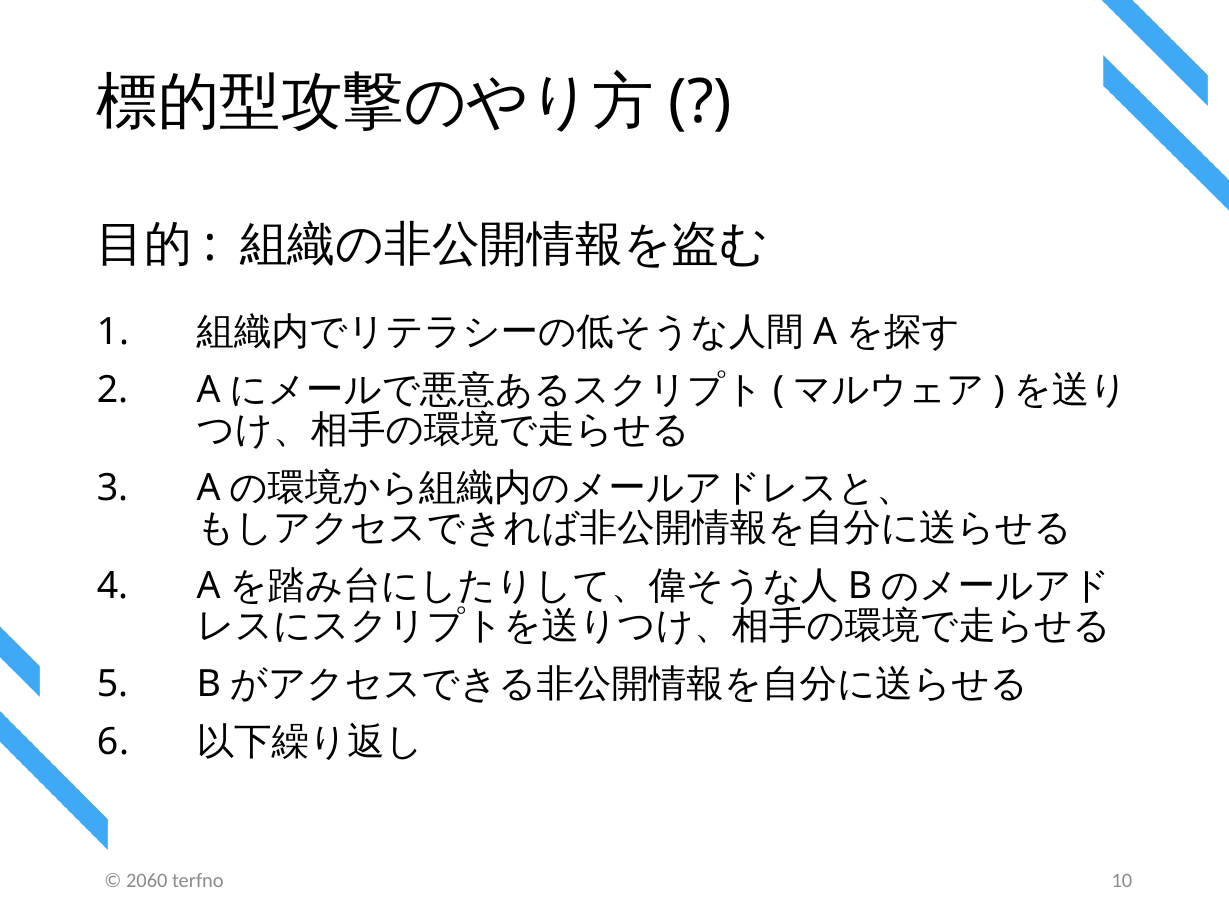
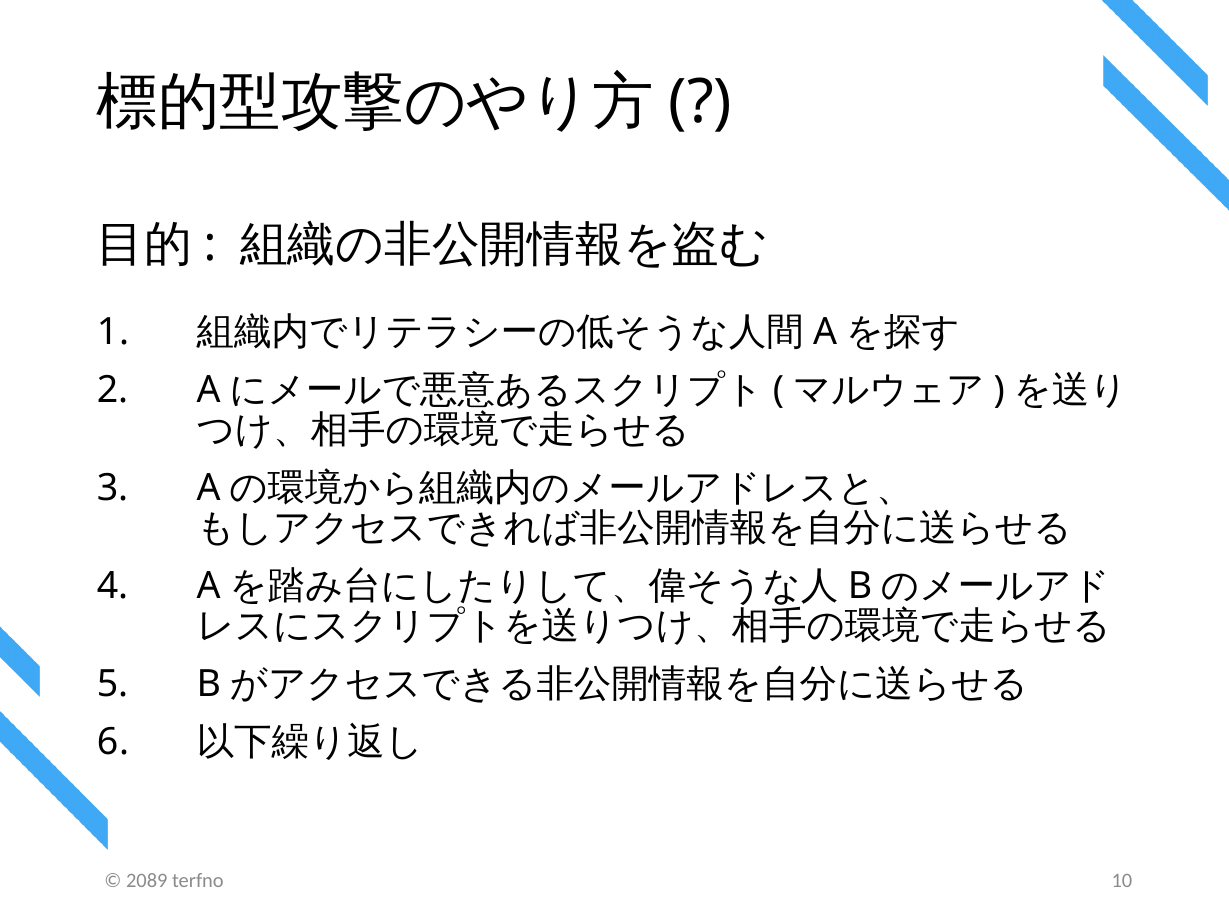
2060: 2060 -> 2089
